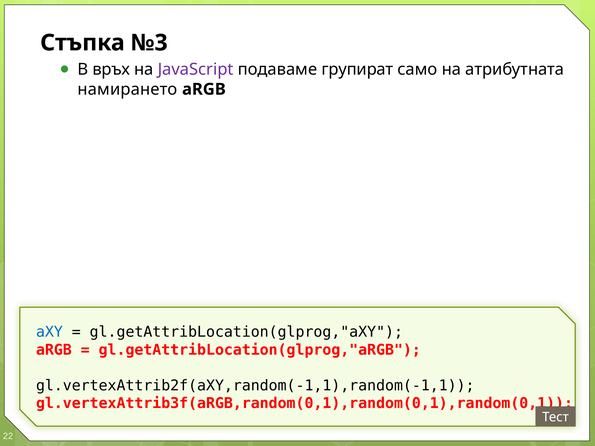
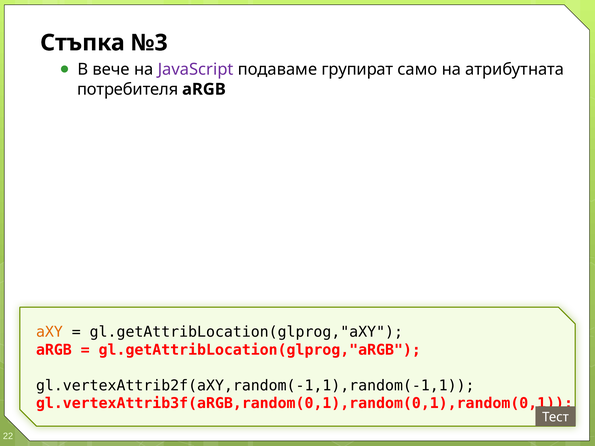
връх: връх -> вече
намирането: намирането -> потребителя
aXY colour: blue -> orange
